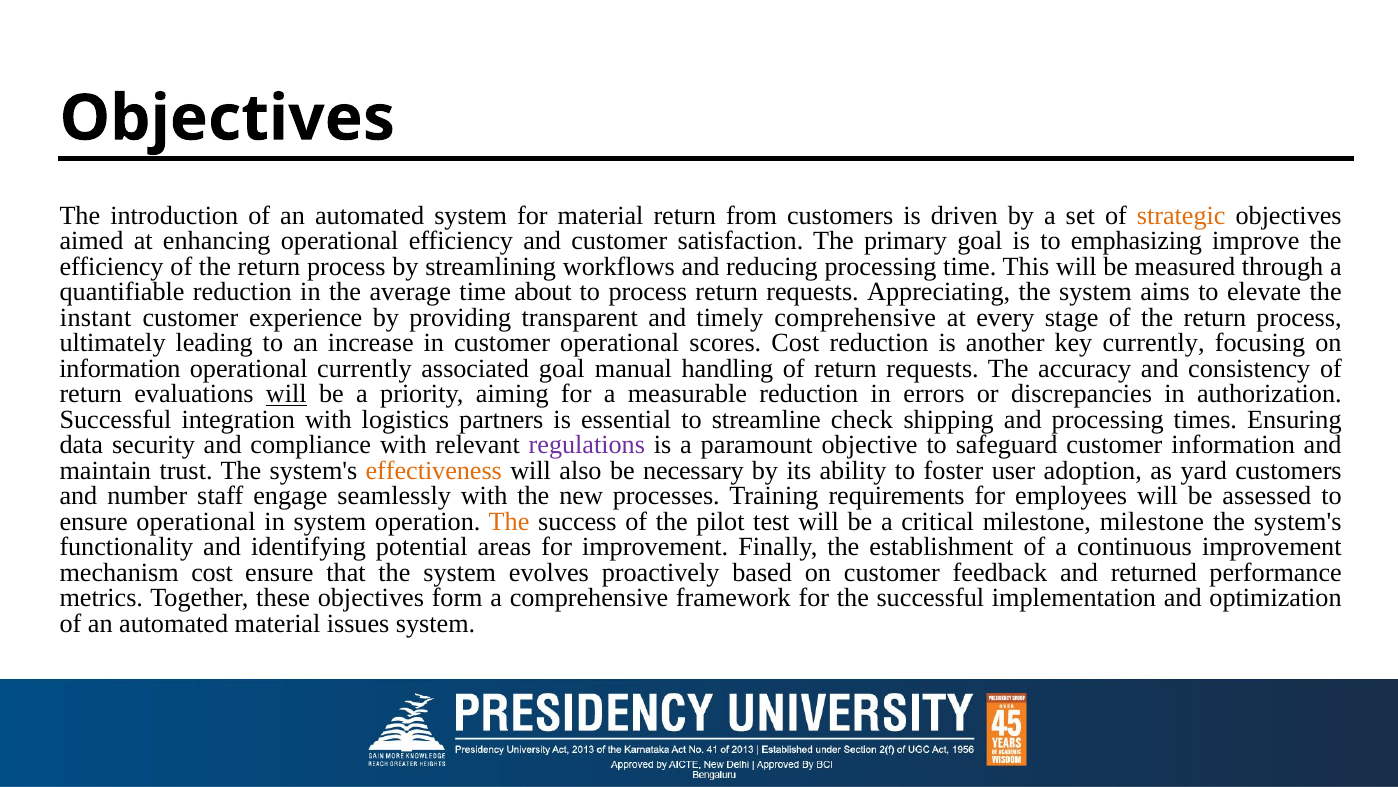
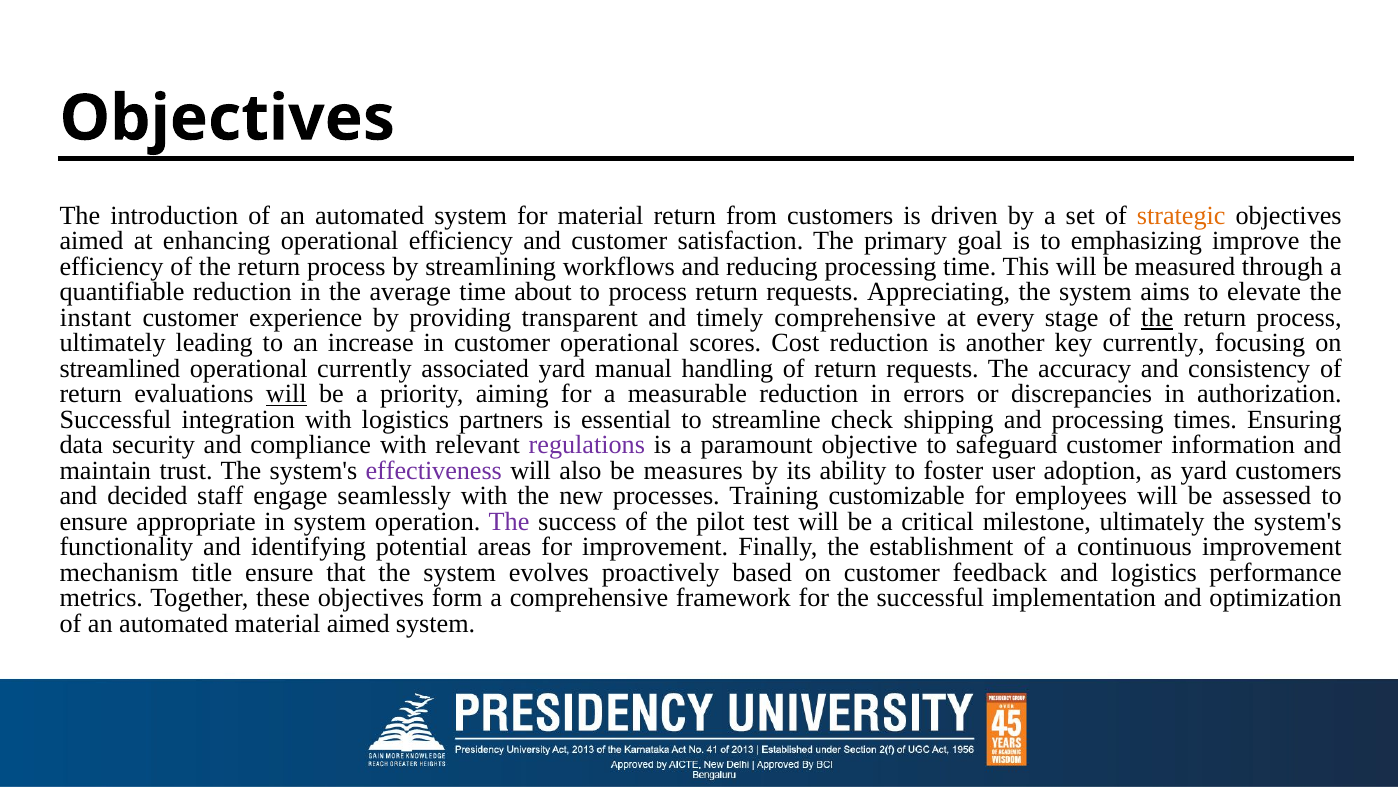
the at (1157, 318) underline: none -> present
information at (120, 368): information -> streamlined
associated goal: goal -> yard
effectiveness colour: orange -> purple
necessary: necessary -> measures
number: number -> decided
requirements: requirements -> customizable
ensure operational: operational -> appropriate
The at (509, 521) colour: orange -> purple
milestone milestone: milestone -> ultimately
mechanism cost: cost -> title
and returned: returned -> logistics
material issues: issues -> aimed
